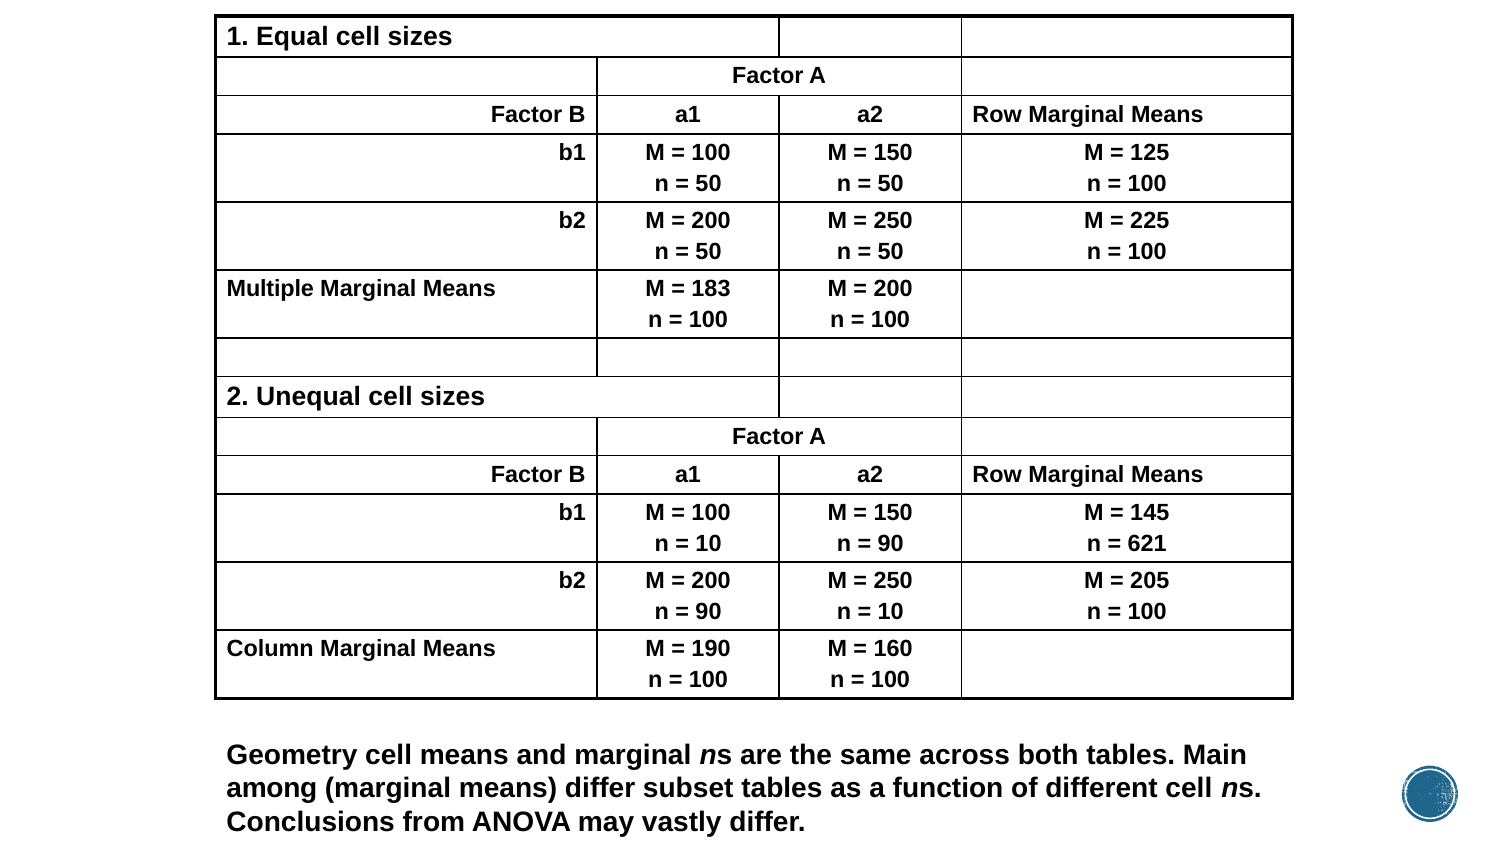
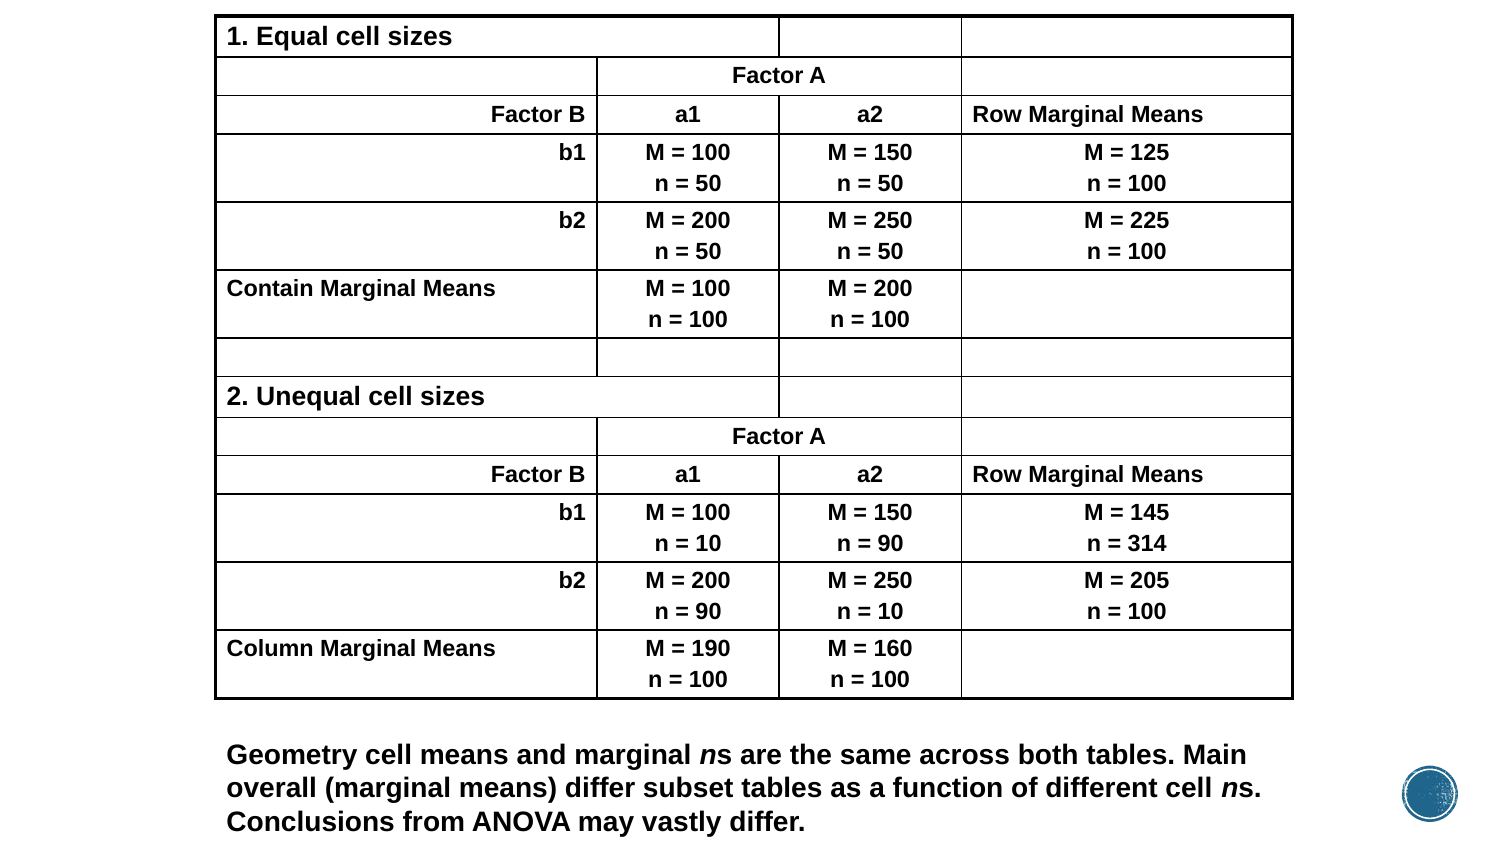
Multiple: Multiple -> Contain
183 at (711, 289): 183 -> 100
621: 621 -> 314
among: among -> overall
